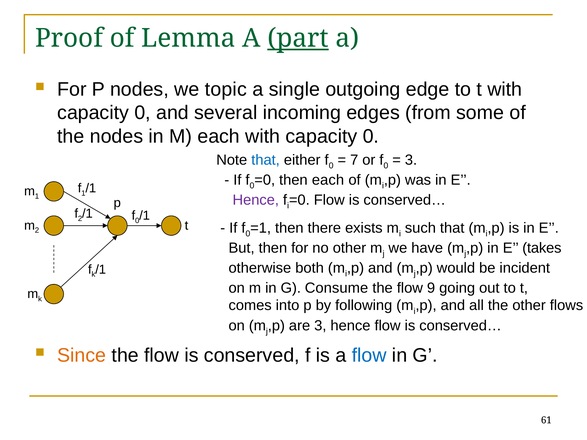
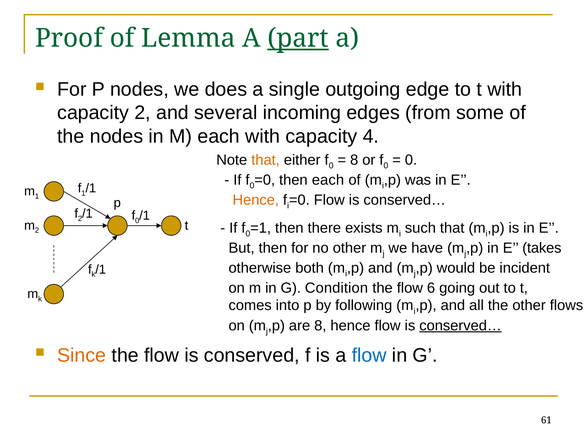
topic: topic -> does
0 at (143, 113): 0 -> 2
each with capacity 0: 0 -> 4
that at (266, 160) colour: blue -> orange
7 at (354, 160): 7 -> 8
3 at (411, 160): 3 -> 0
Hence at (256, 200) colour: purple -> orange
Consume: Consume -> Condition
9: 9 -> 6
are 3: 3 -> 8
conserved… at (460, 326) underline: none -> present
